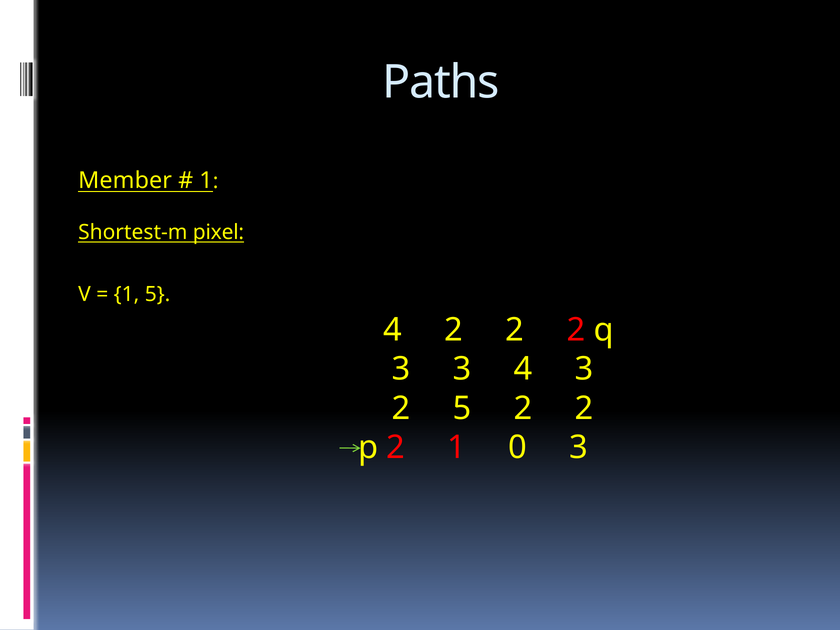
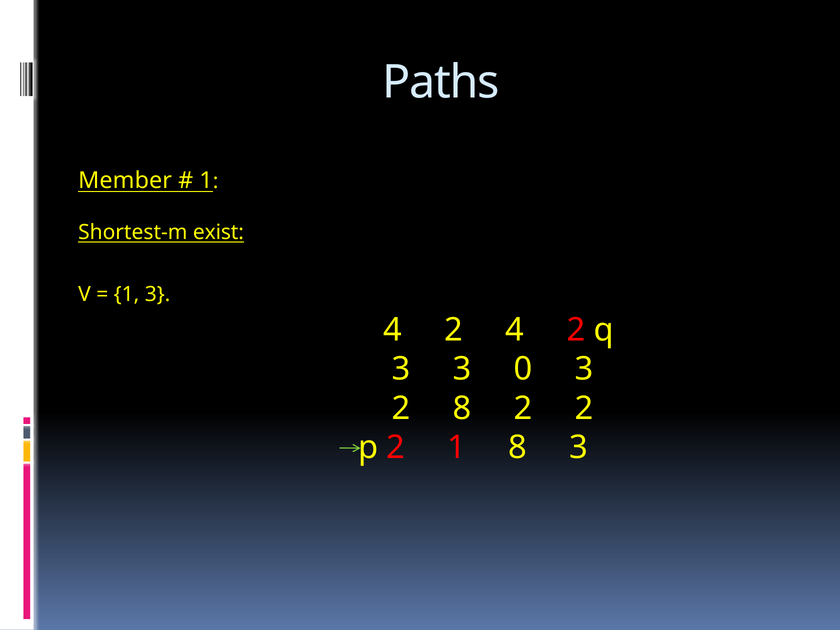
pixel: pixel -> exist
1 5: 5 -> 3
4 2 2: 2 -> 4
3 4: 4 -> 0
2 5: 5 -> 8
1 0: 0 -> 8
